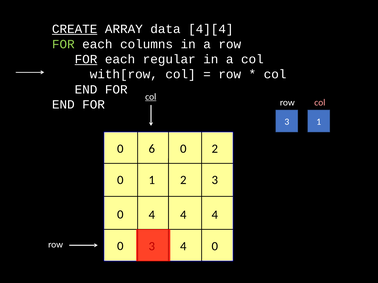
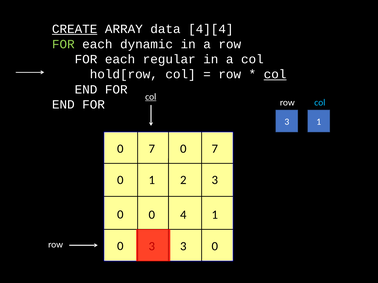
columns: columns -> dynamic
FOR at (86, 59) underline: present -> none
with[row: with[row -> hold[row
col at (275, 74) underline: none -> present
col at (320, 103) colour: pink -> light blue
6 at (152, 149): 6 -> 7
2 at (215, 149): 2 -> 7
4 at (152, 215): 4 -> 0
4 at (215, 215): 4 -> 1
4 at (183, 247): 4 -> 3
